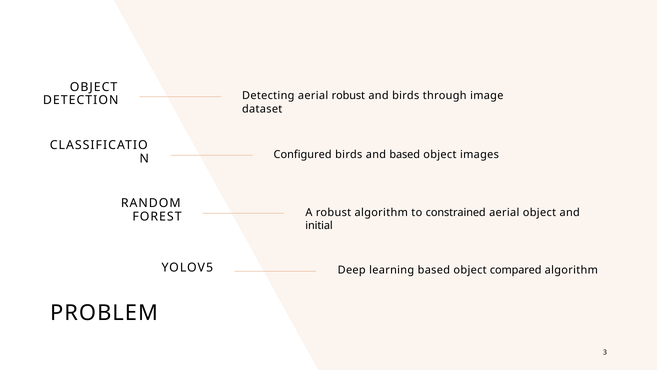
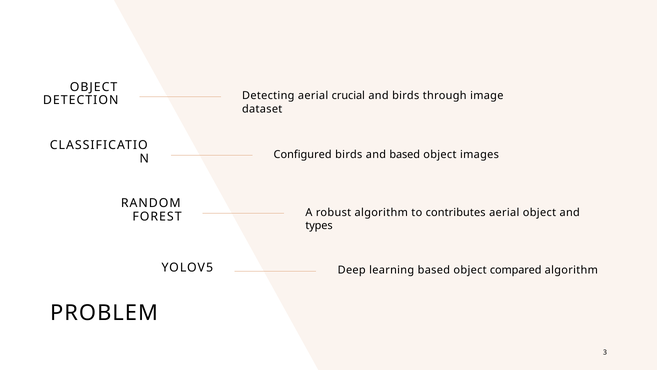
aerial robust: robust -> crucial
constrained: constrained -> contributes
initial: initial -> types
